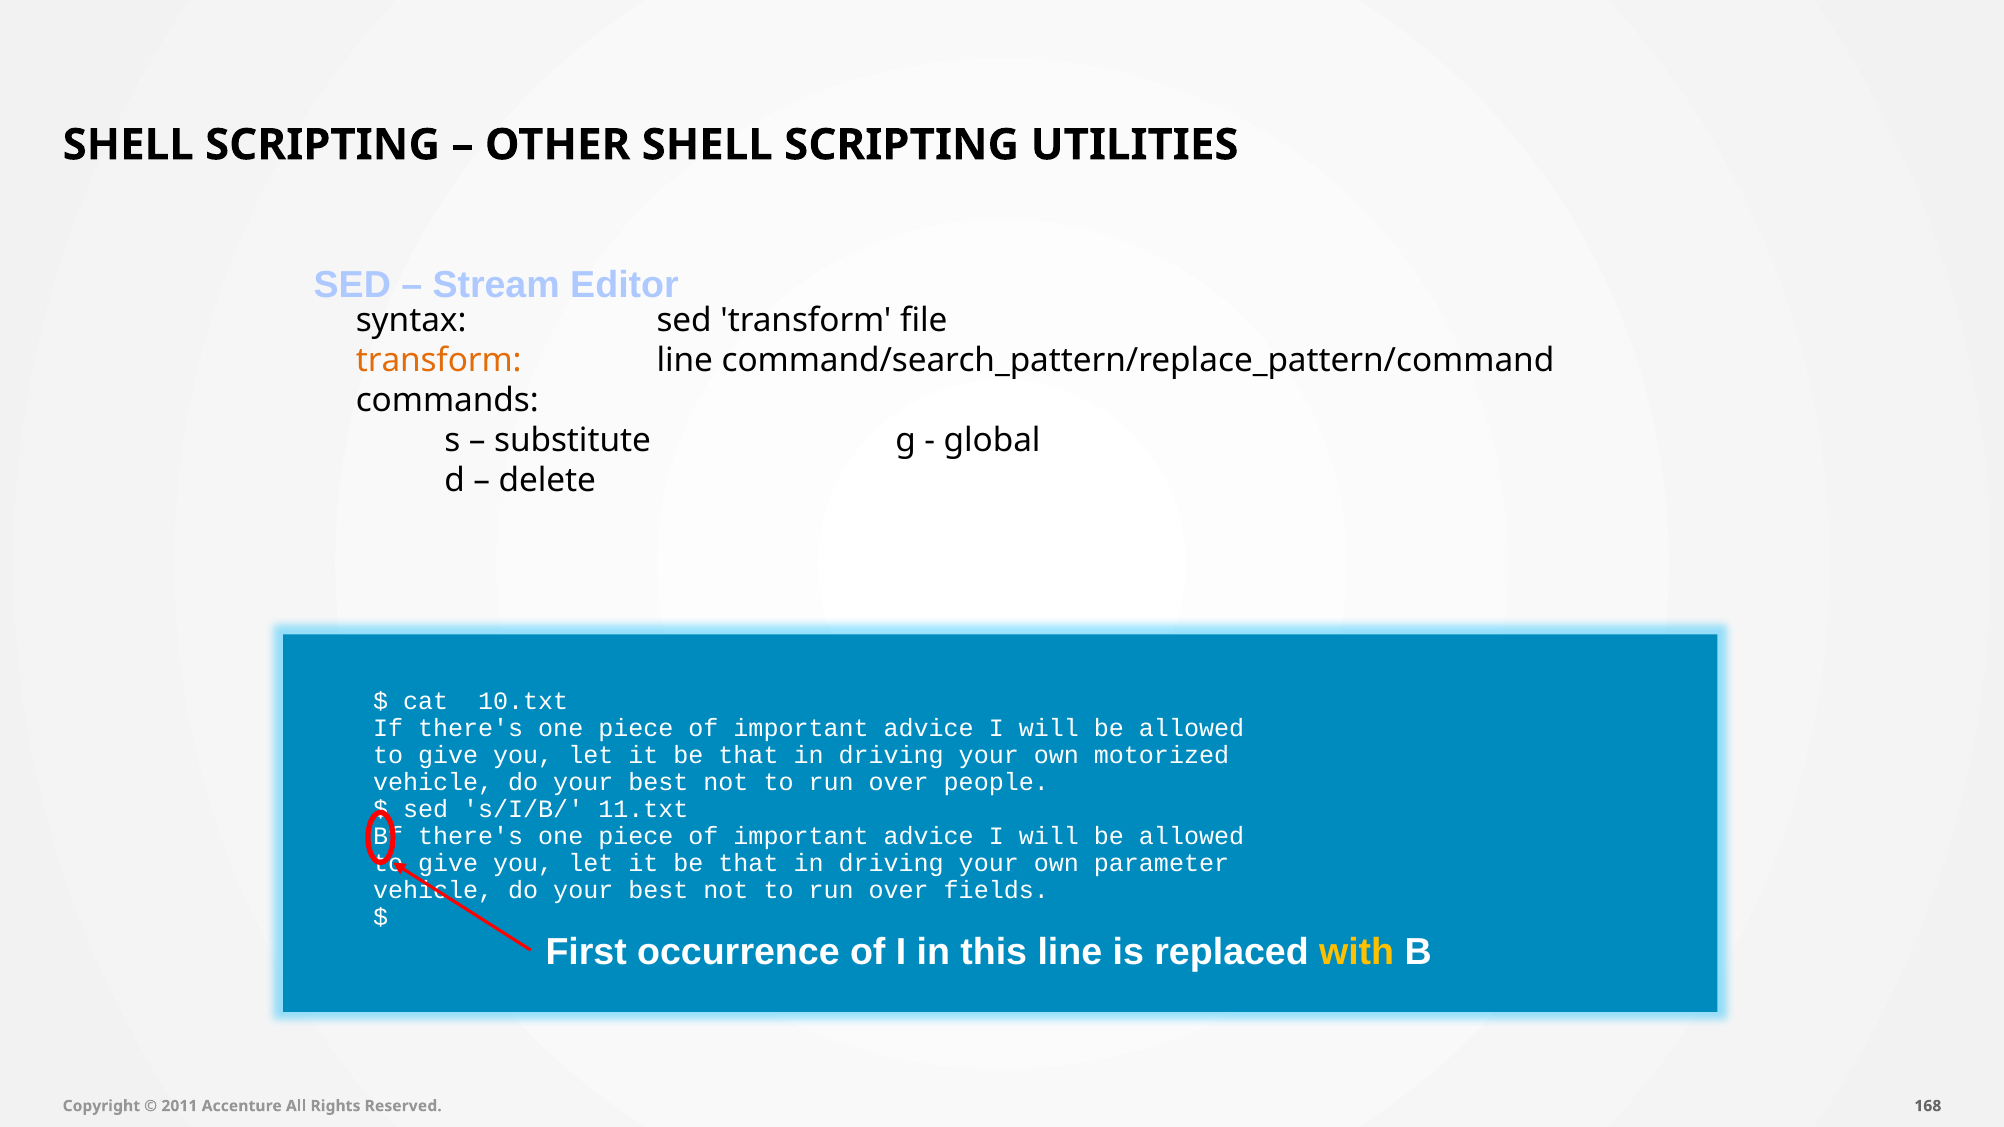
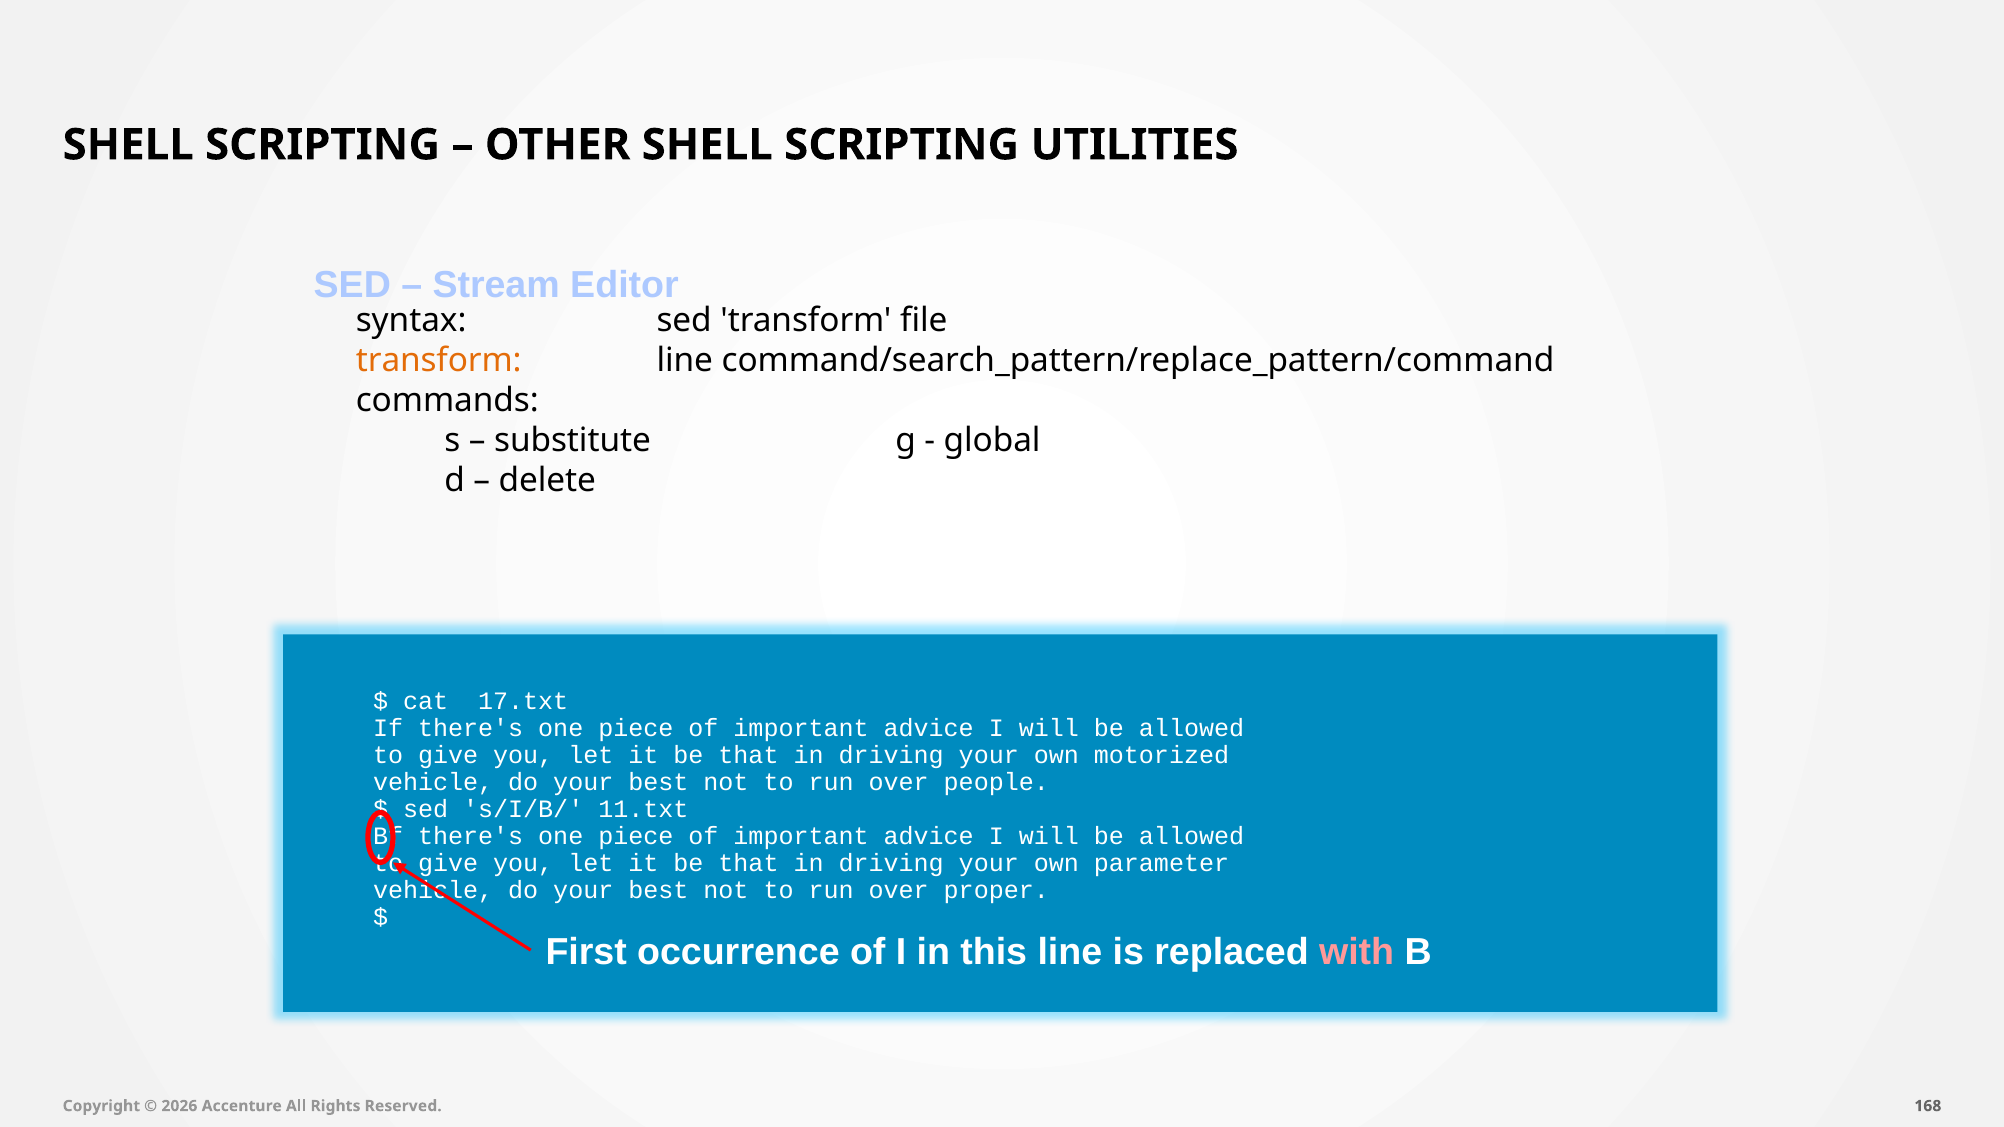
10.txt: 10.txt -> 17.txt
fields: fields -> proper
with colour: yellow -> pink
2011: 2011 -> 2026
